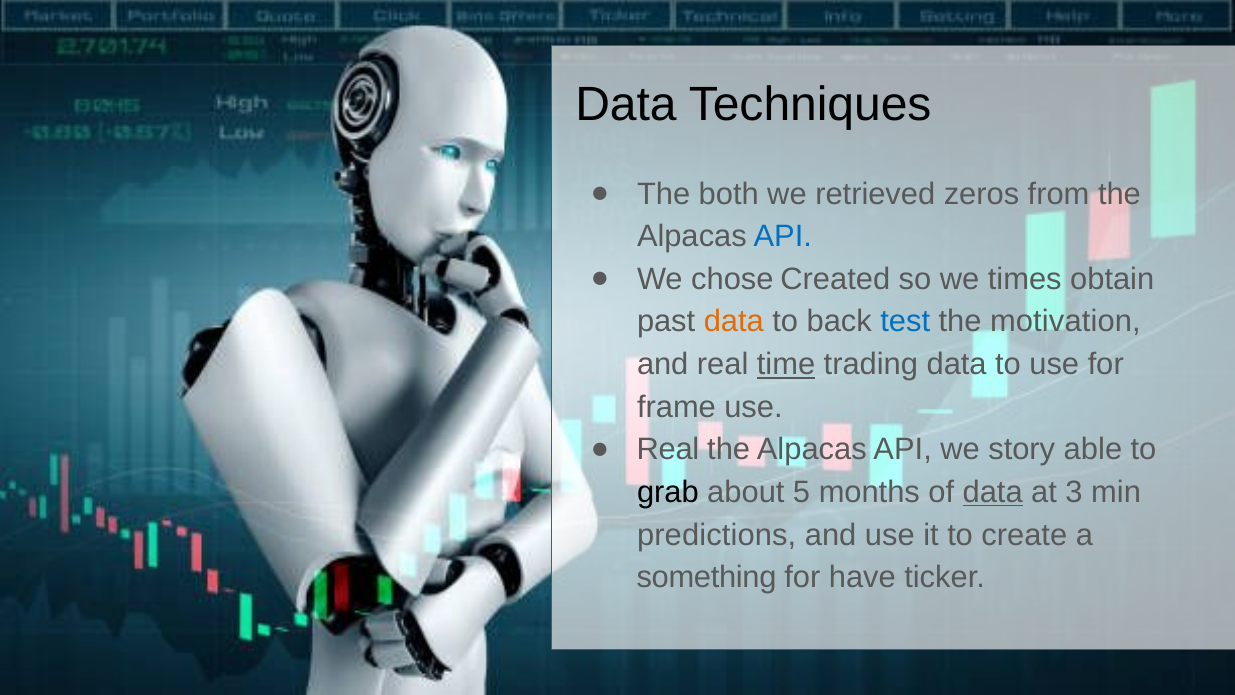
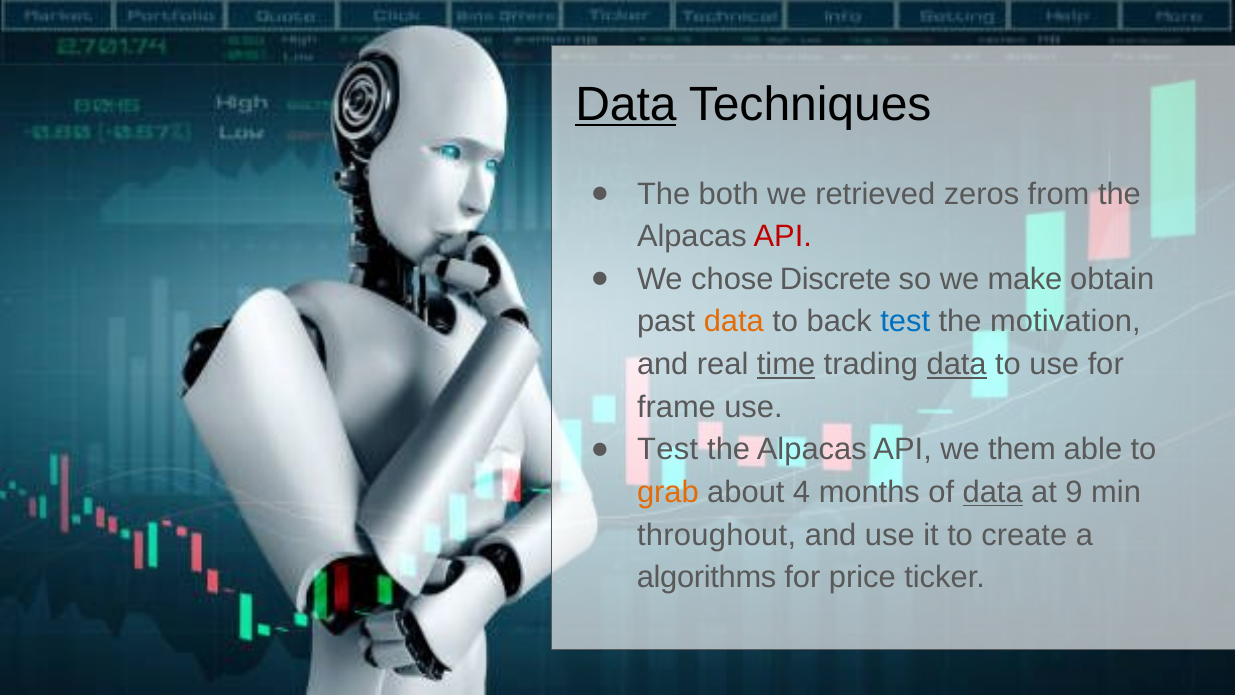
Data at (626, 104) underline: none -> present
API at (783, 236) colour: blue -> red
Created: Created -> Discrete
times: times -> make
data at (957, 364) underline: none -> present
Real at (668, 449): Real -> Test
story: story -> them
grab colour: black -> orange
5: 5 -> 4
3: 3 -> 9
predictions: predictions -> throughout
something: something -> algorithms
have: have -> price
